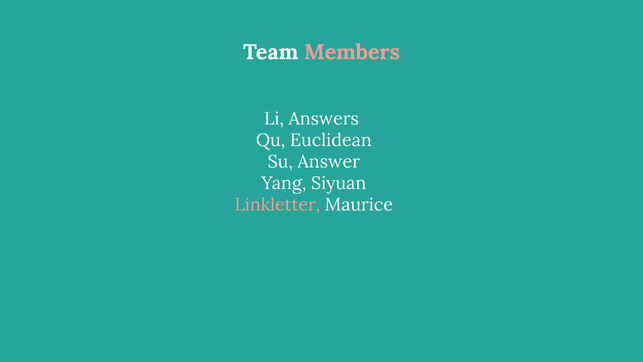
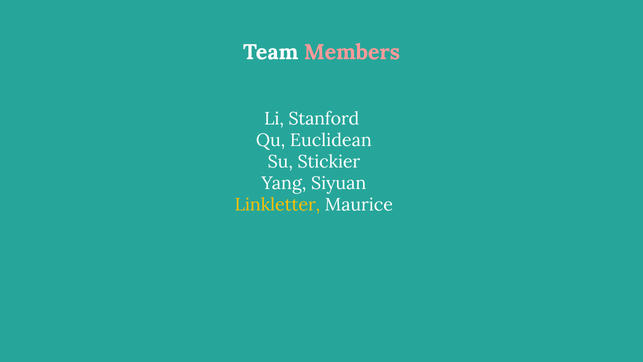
Answers: Answers -> Stanford
Answer: Answer -> Stickier
Linkletter colour: pink -> yellow
